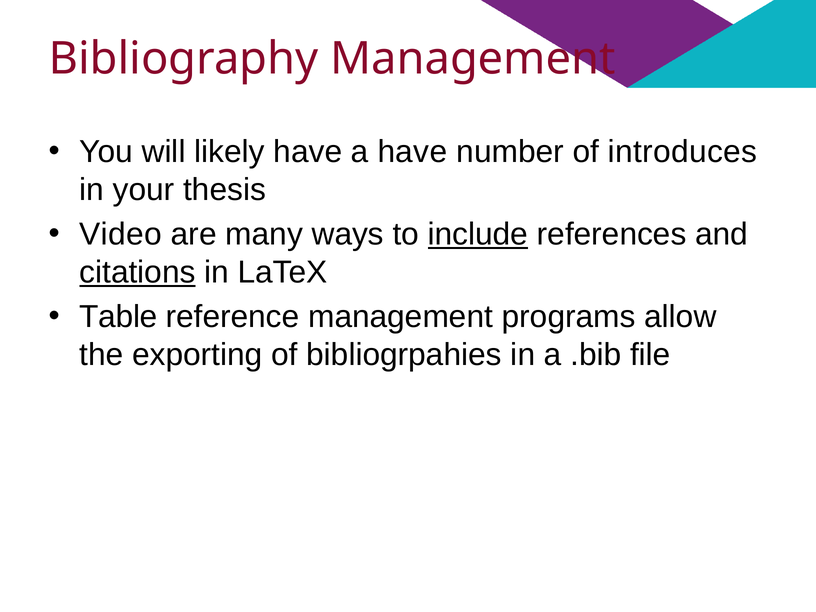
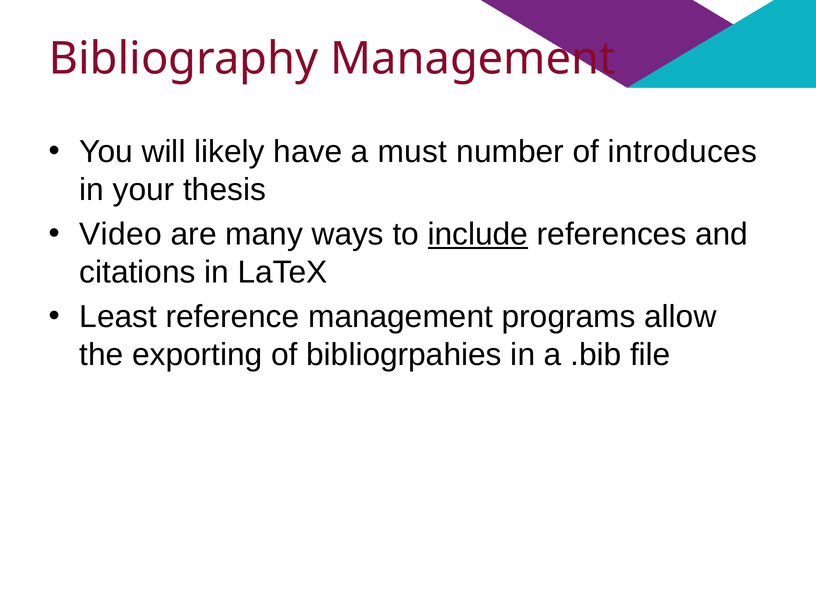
a have: have -> must
citations underline: present -> none
Table: Table -> Least
